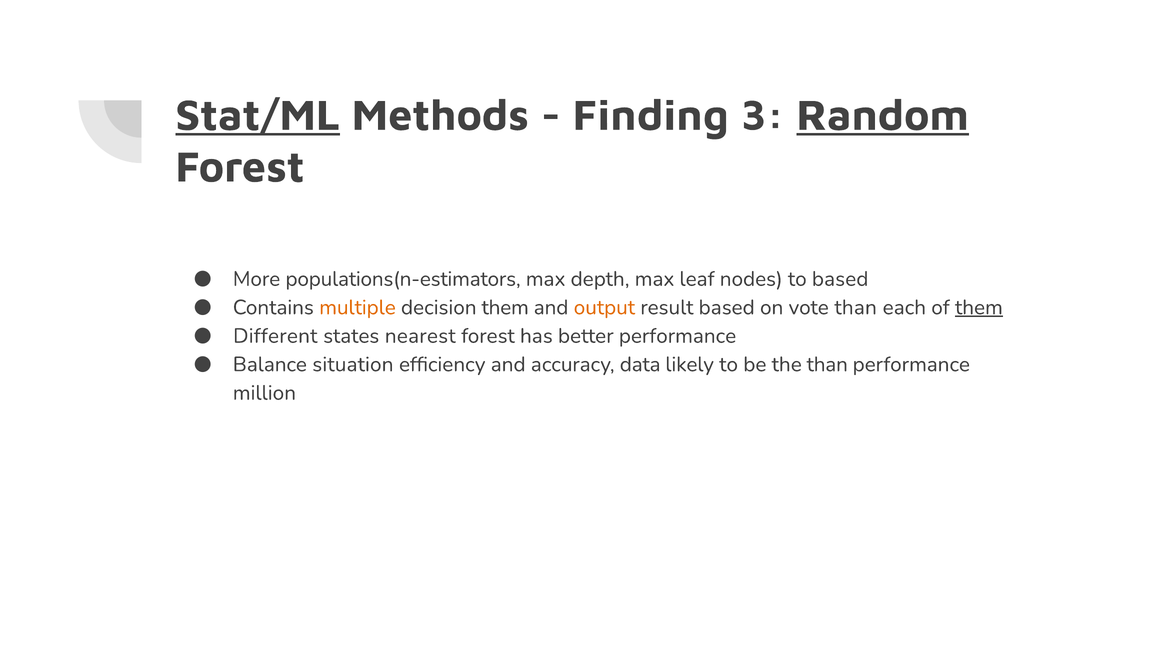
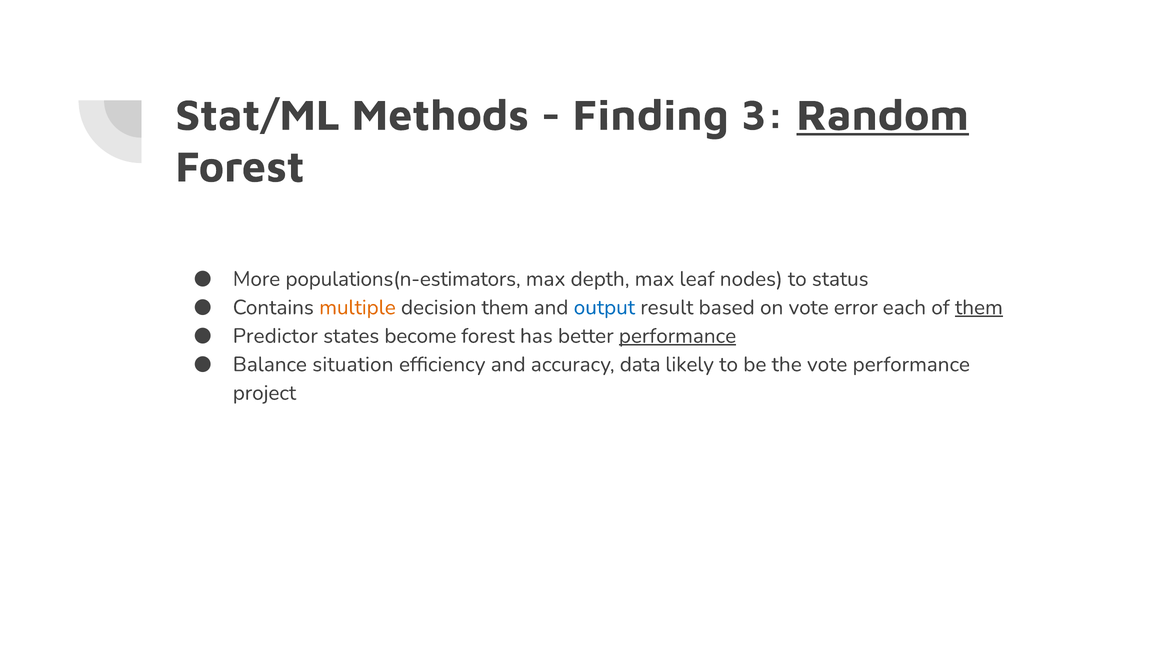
Stat/ML underline: present -> none
to based: based -> status
output colour: orange -> blue
vote than: than -> error
Different: Different -> Predictor
nearest: nearest -> become
performance at (678, 336) underline: none -> present
the than: than -> vote
million: million -> project
